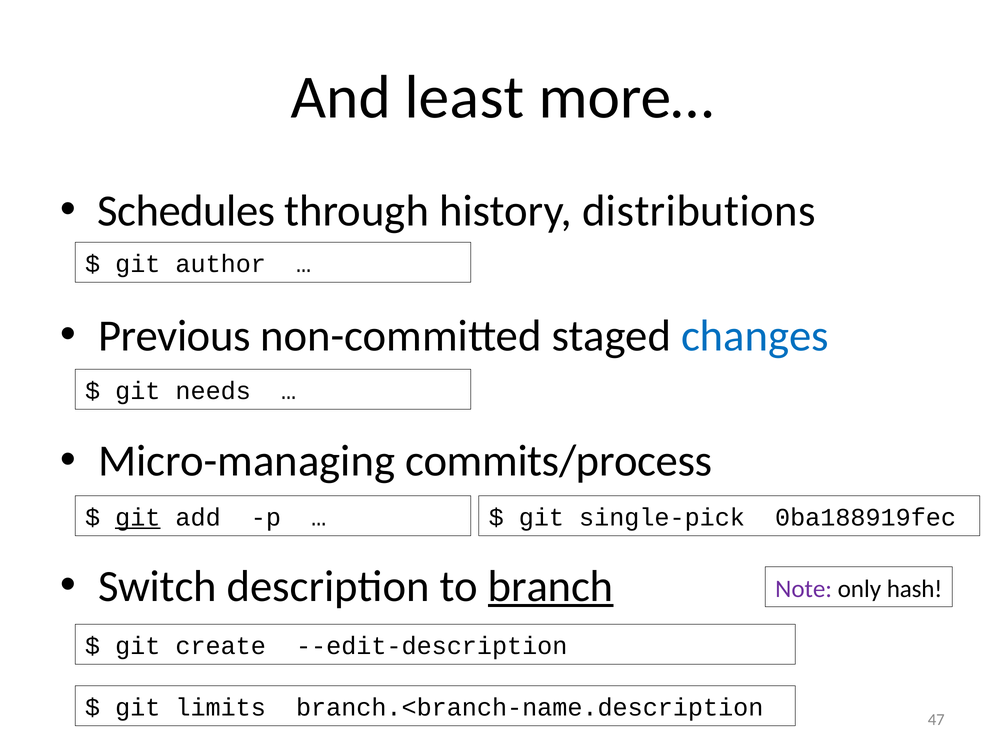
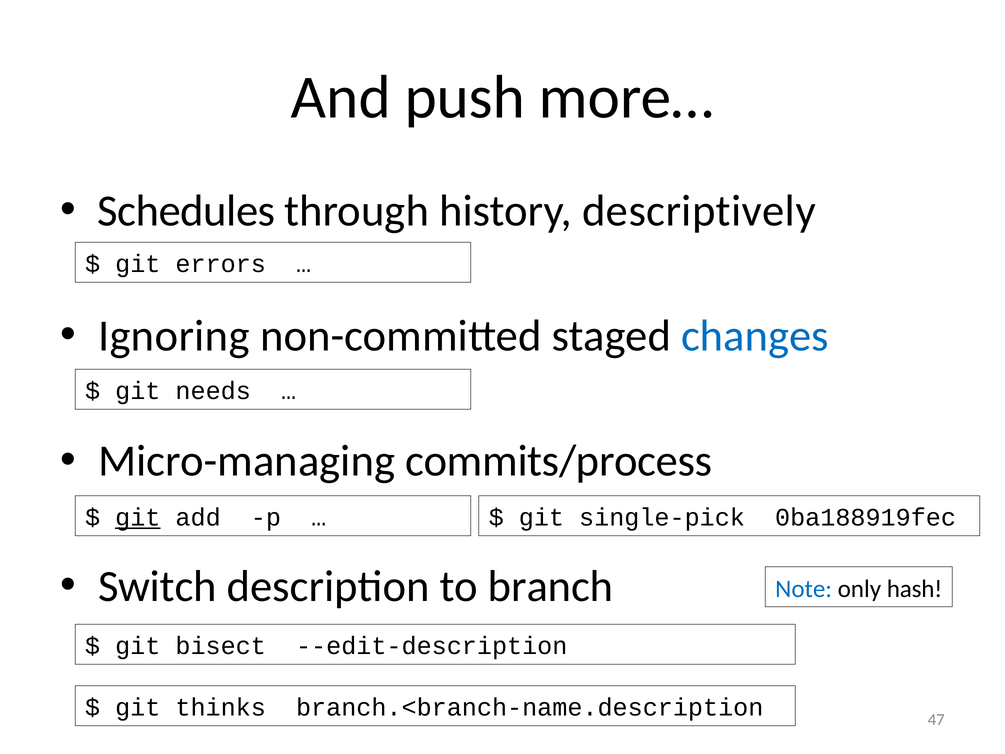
least: least -> push
distributions: distributions -> descriptively
author: author -> errors
Previous: Previous -> Ignoring
branch underline: present -> none
Note colour: purple -> blue
create: create -> bisect
limits: limits -> thinks
